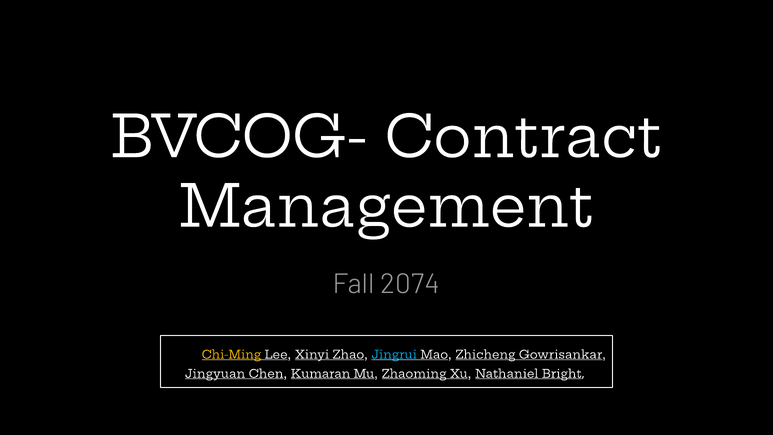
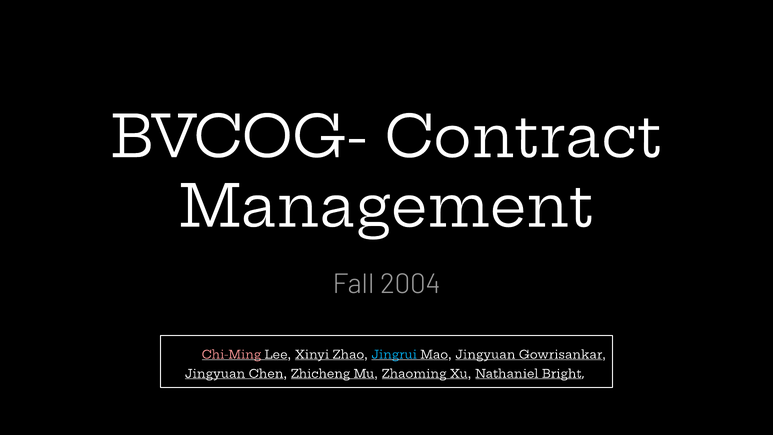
2074: 2074 -> 2004
Chi-Ming colour: yellow -> pink
Mao Zhicheng: Zhicheng -> Jingyuan
Kumaran: Kumaran -> Zhicheng
